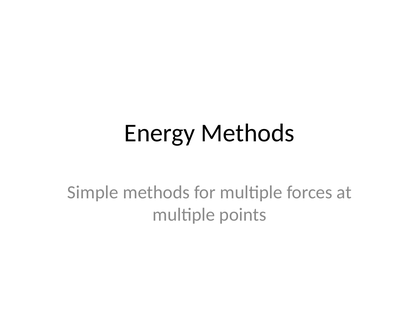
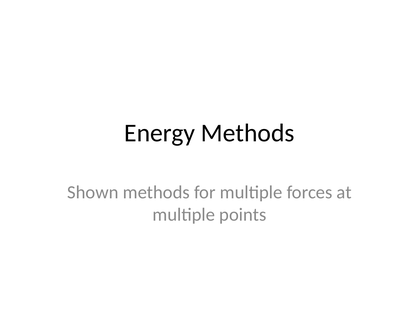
Simple: Simple -> Shown
